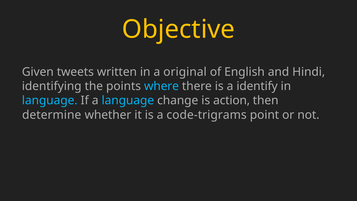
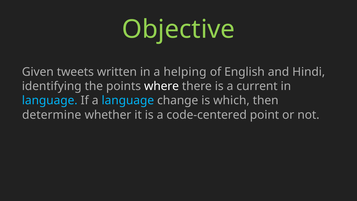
Objective colour: yellow -> light green
original: original -> helping
where colour: light blue -> white
identify: identify -> current
action: action -> which
code-trigrams: code-trigrams -> code-centered
